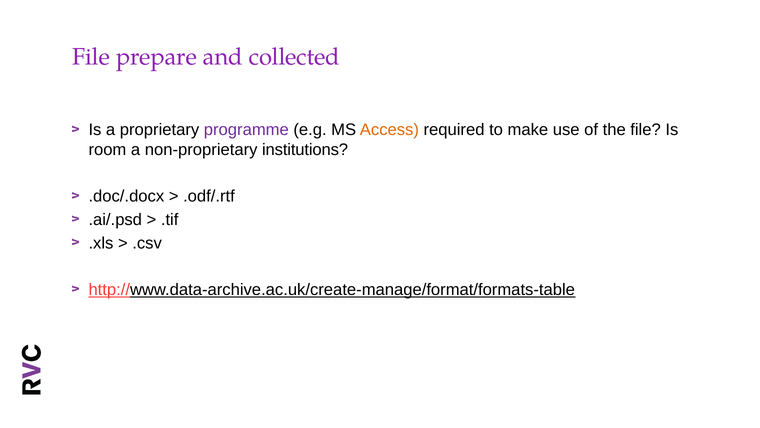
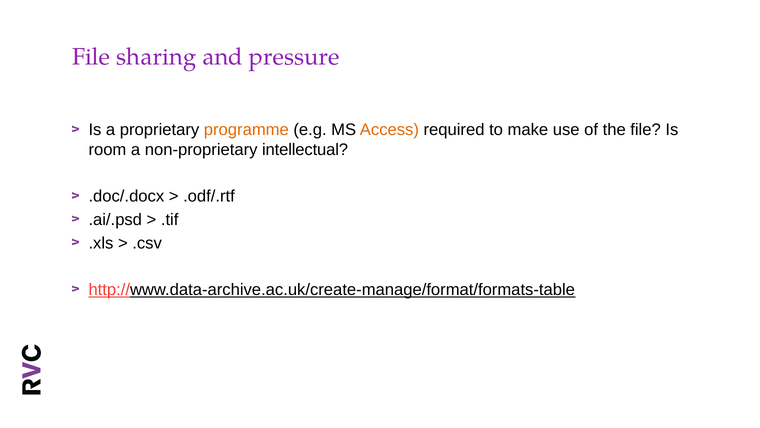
prepare: prepare -> sharing
collected: collected -> pressure
programme colour: purple -> orange
institutions: institutions -> intellectual
